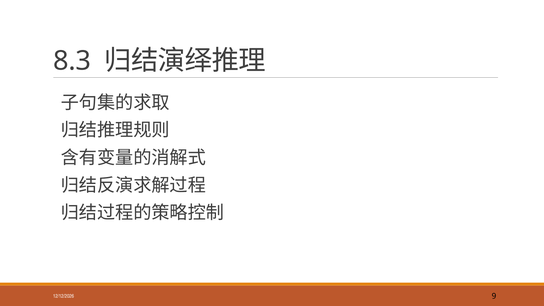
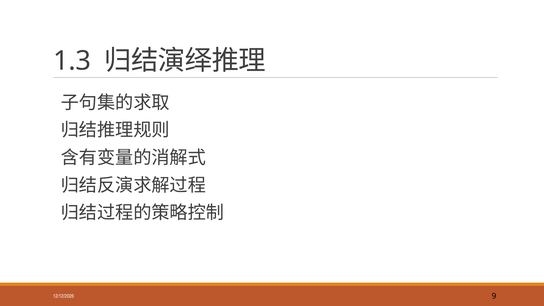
8.3: 8.3 -> 1.3
